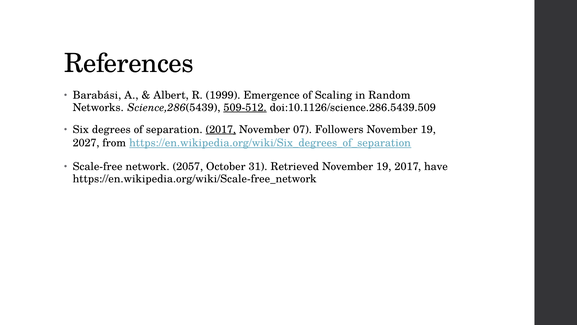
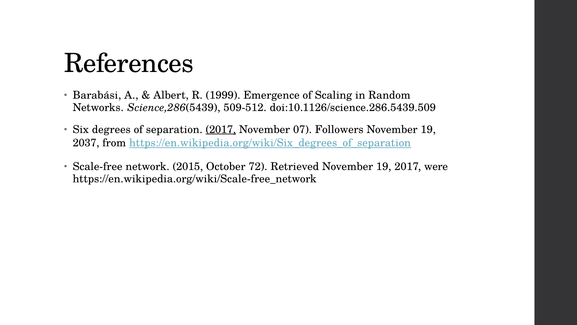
509-512 underline: present -> none
2027: 2027 -> 2037
2057: 2057 -> 2015
31: 31 -> 72
have: have -> were
